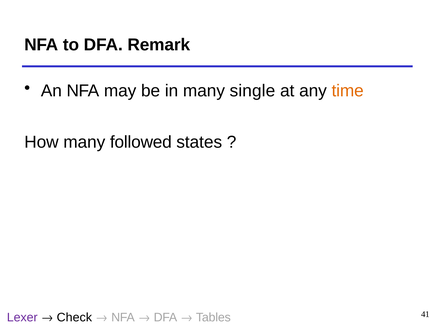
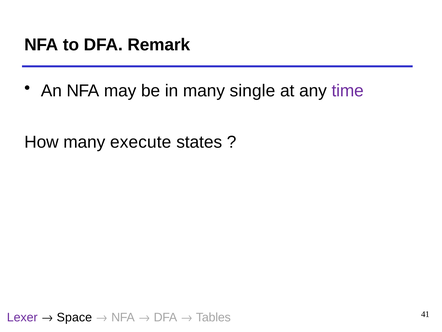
time colour: orange -> purple
followed: followed -> execute
Check: Check -> Space
